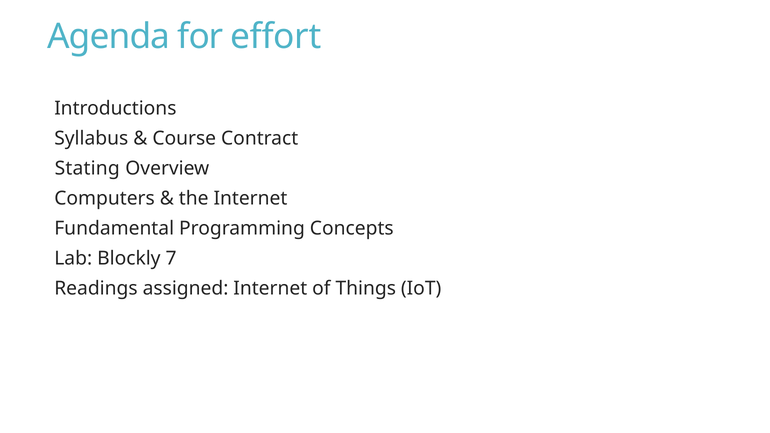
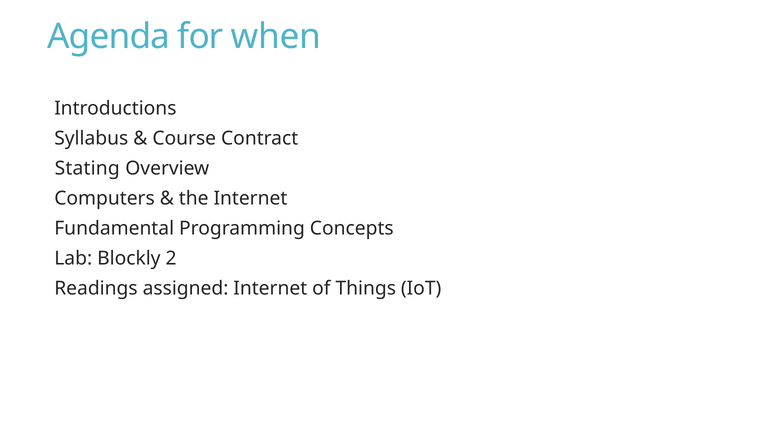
effort: effort -> when
7: 7 -> 2
